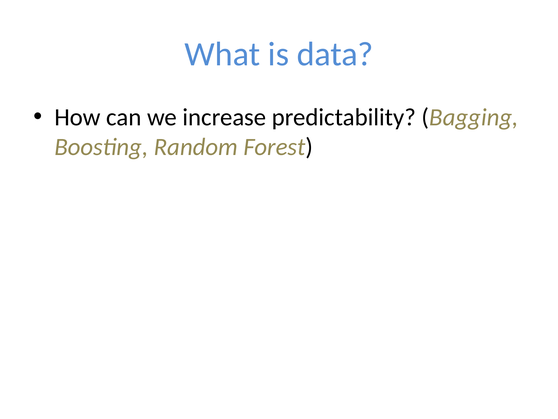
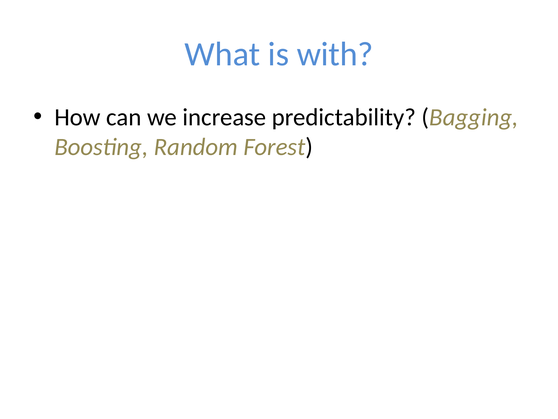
data: data -> with
